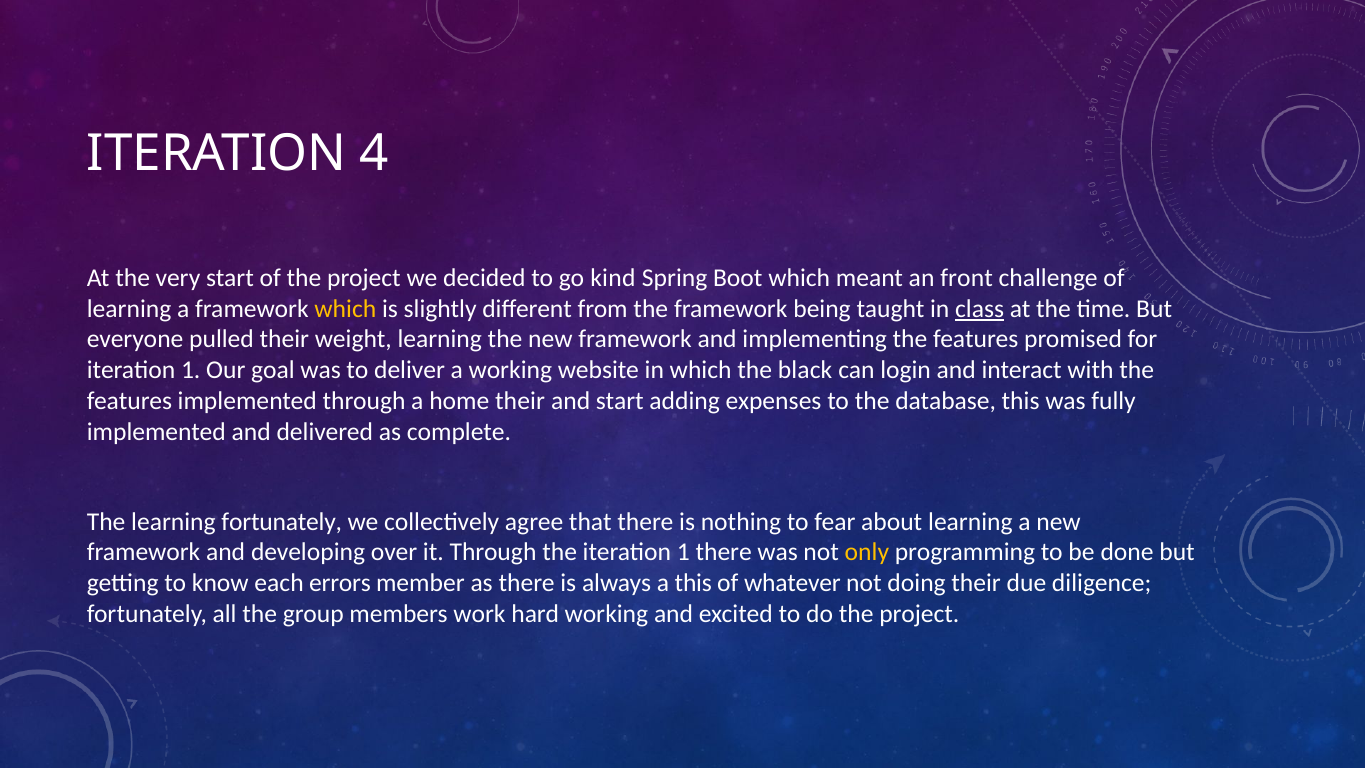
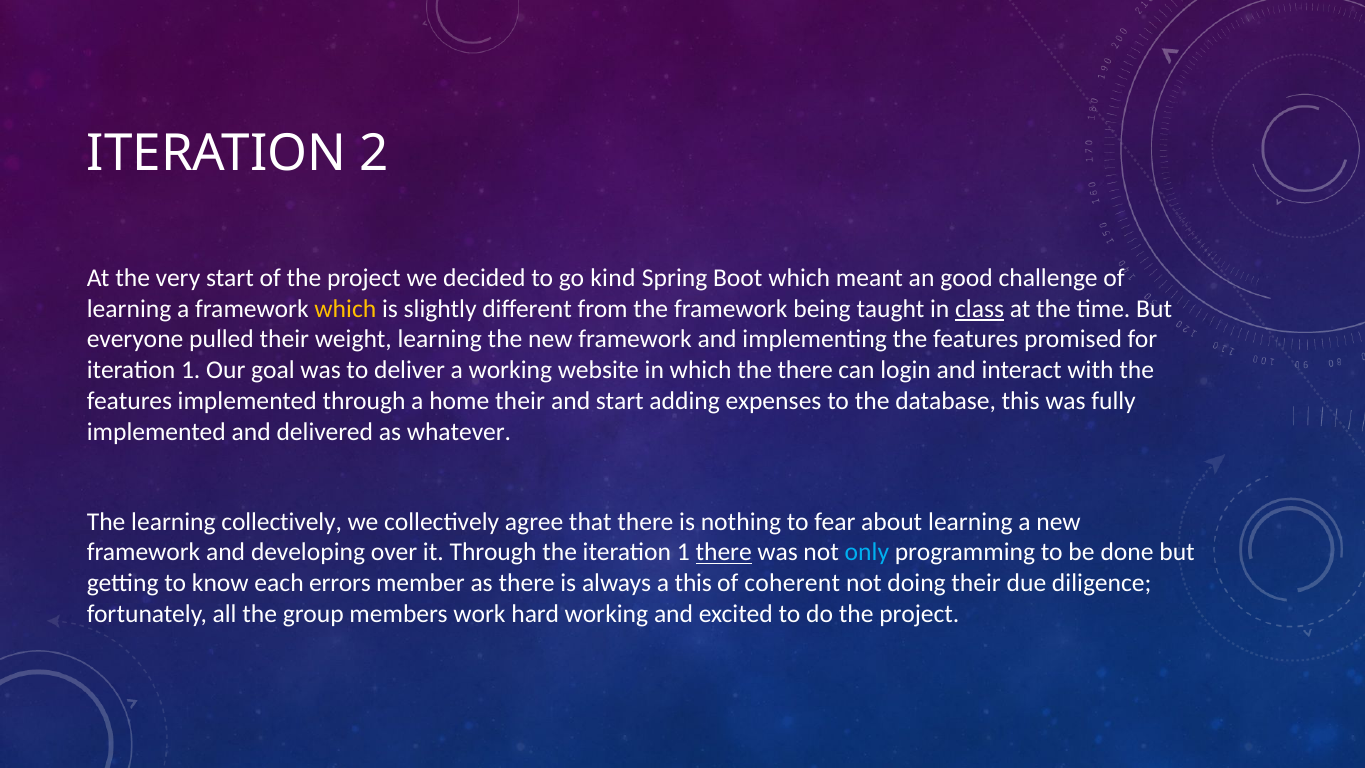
4: 4 -> 2
front: front -> good
the black: black -> there
complete: complete -> whatever
learning fortunately: fortunately -> collectively
there at (724, 552) underline: none -> present
only colour: yellow -> light blue
whatever: whatever -> coherent
